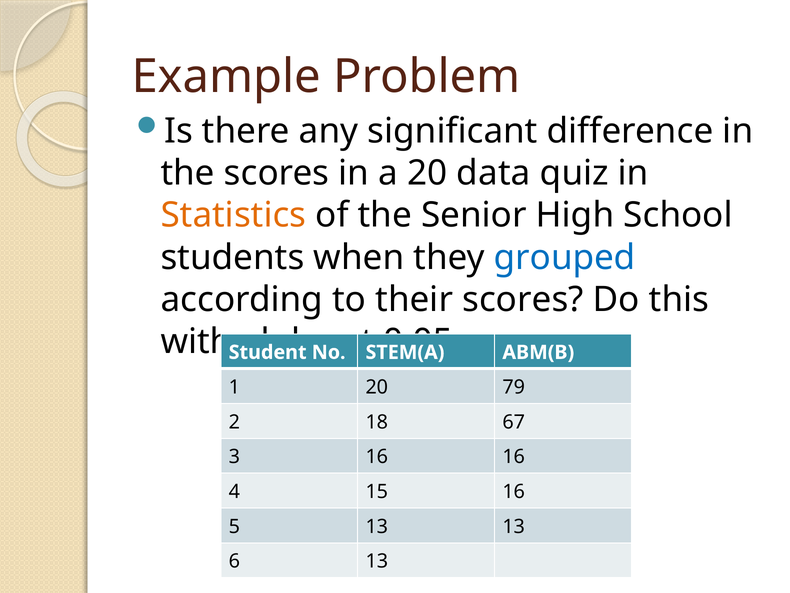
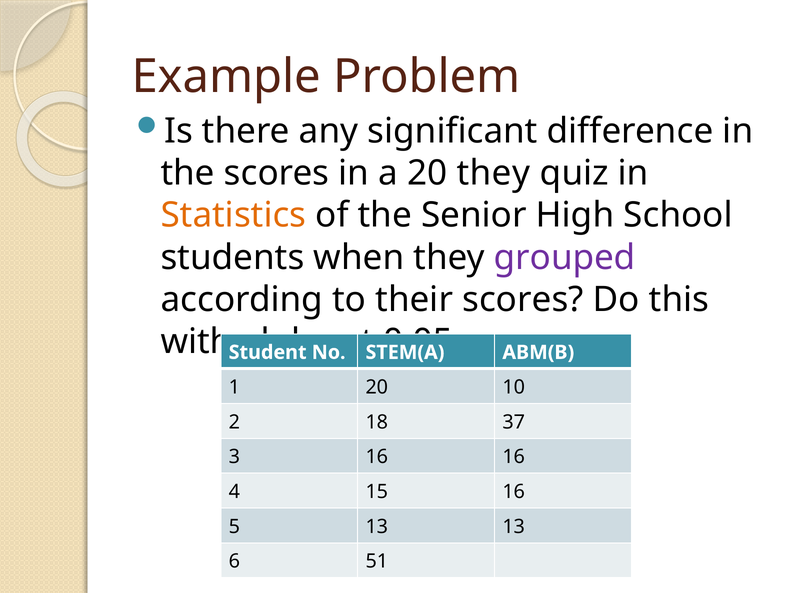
20 data: data -> they
grouped colour: blue -> purple
79: 79 -> 10
67: 67 -> 37
6 13: 13 -> 51
